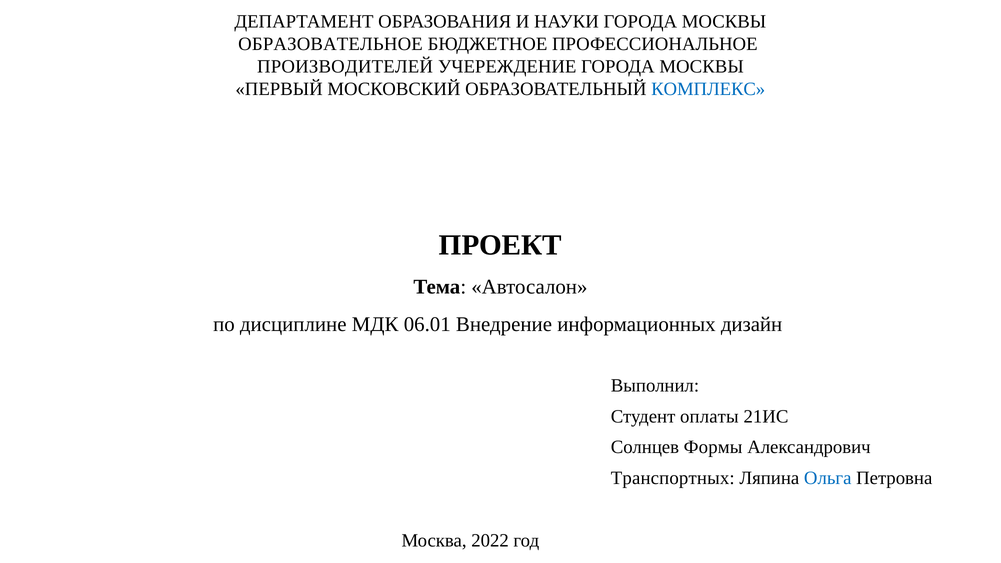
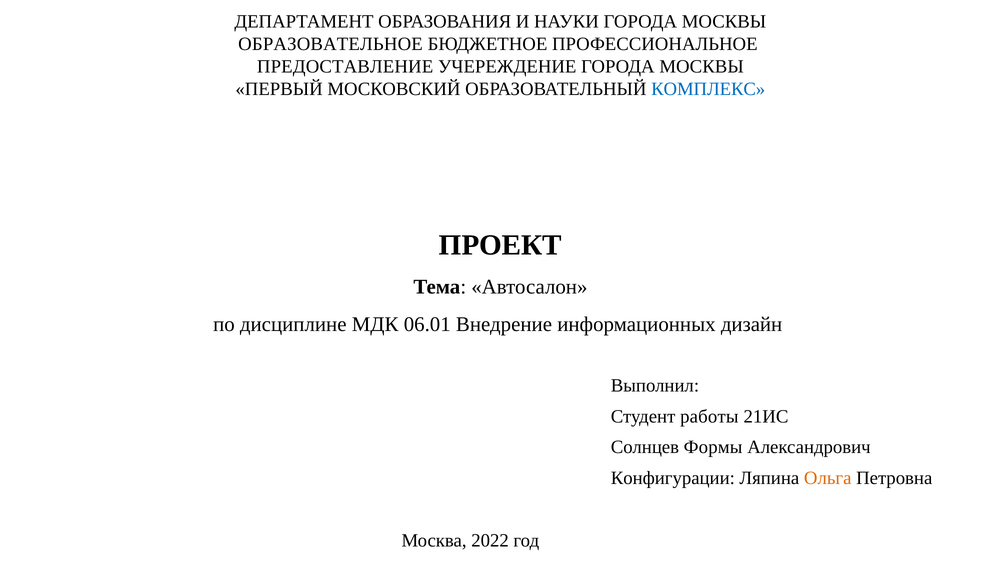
ПРОИЗВОДИТЕЛЕЙ: ПРОИЗВОДИТЕЛЕЙ -> ПРЕДОСТАВЛЕНИЕ
оплаты: оплаты -> работы
Транспортных: Транспортных -> Конфигурации
Ольга colour: blue -> orange
